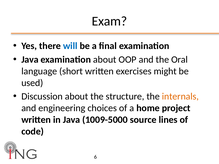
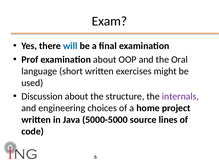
Java at (30, 60): Java -> Prof
internals colour: orange -> purple
1009-5000: 1009-5000 -> 5000-5000
